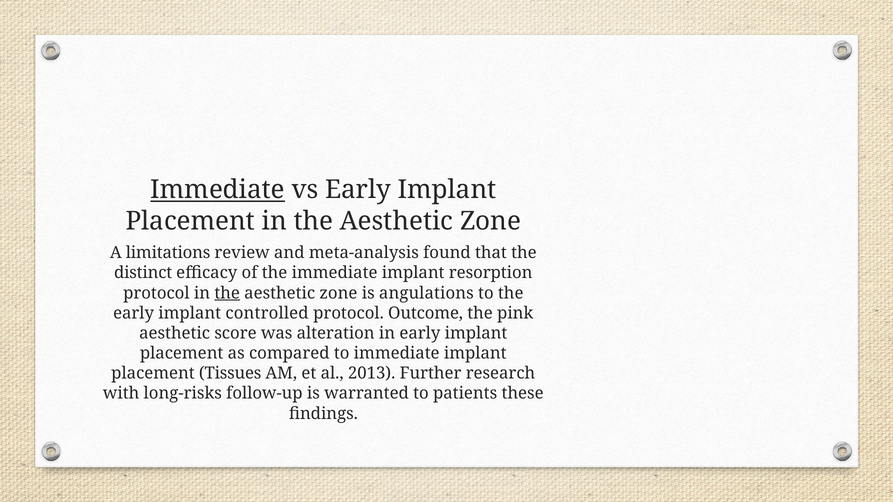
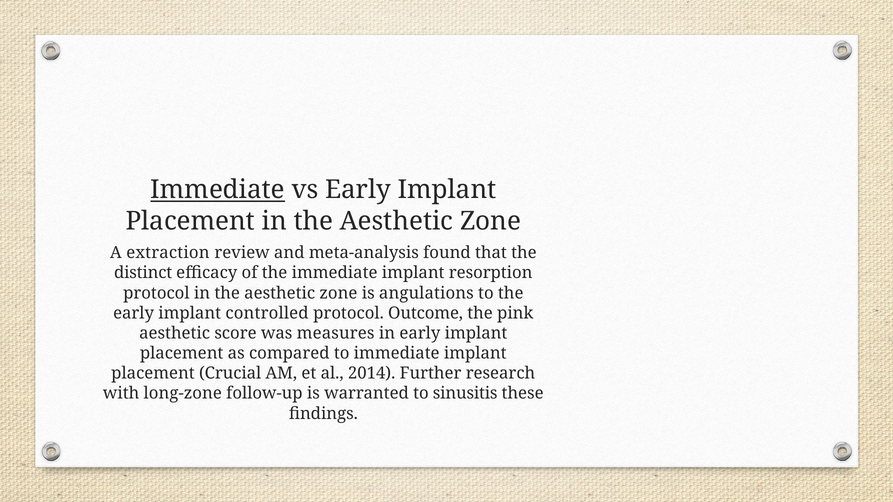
limitations: limitations -> extraction
the at (227, 293) underline: present -> none
alteration: alteration -> measures
Tissues: Tissues -> Crucial
2013: 2013 -> 2014
long-risks: long-risks -> long-zone
patients: patients -> sinusitis
